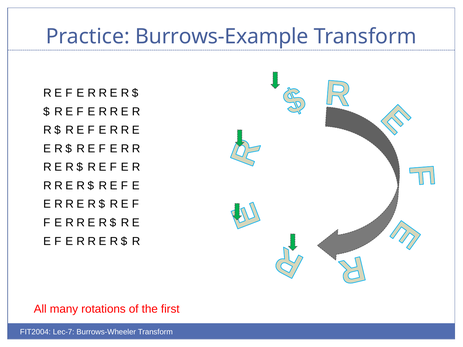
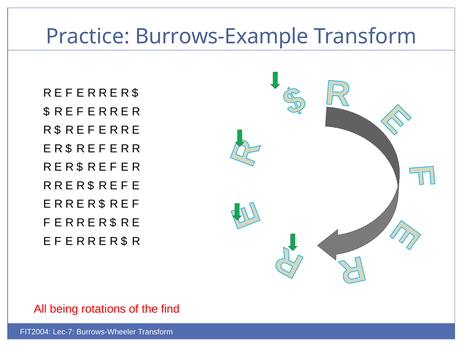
many: many -> being
first: first -> find
